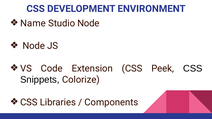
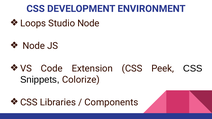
Name: Name -> Loops
